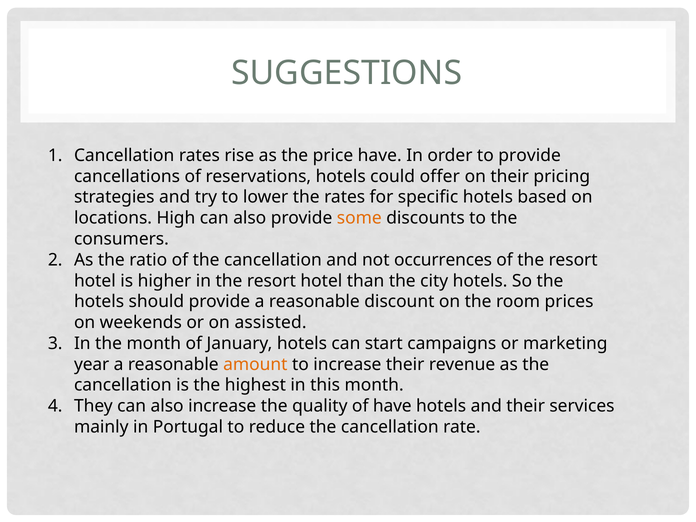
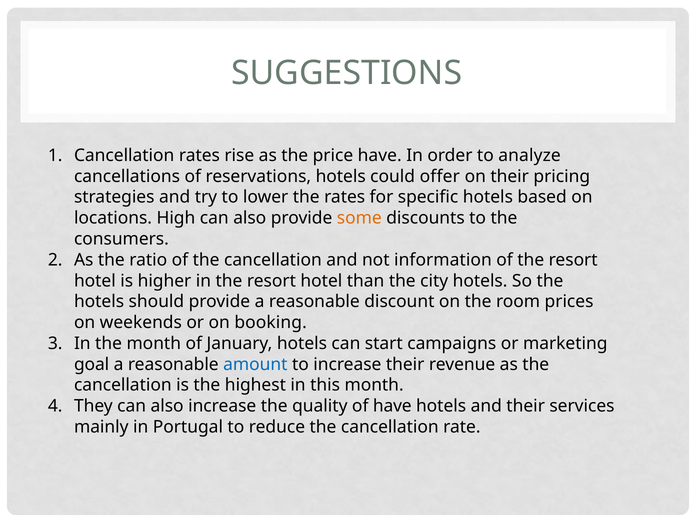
to provide: provide -> analyze
occurrences: occurrences -> information
assisted: assisted -> booking
year: year -> goal
amount colour: orange -> blue
